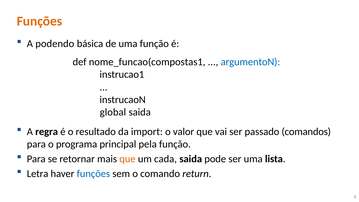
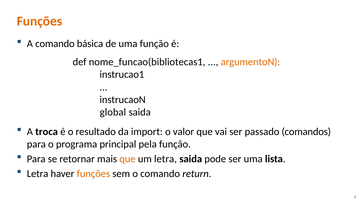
A podendo: podendo -> comando
nome_funcao(compostas1: nome_funcao(compostas1 -> nome_funcao(bibliotecas1
argumentoN colour: blue -> orange
regra: regra -> troca
um cada: cada -> letra
funções at (93, 174) colour: blue -> orange
